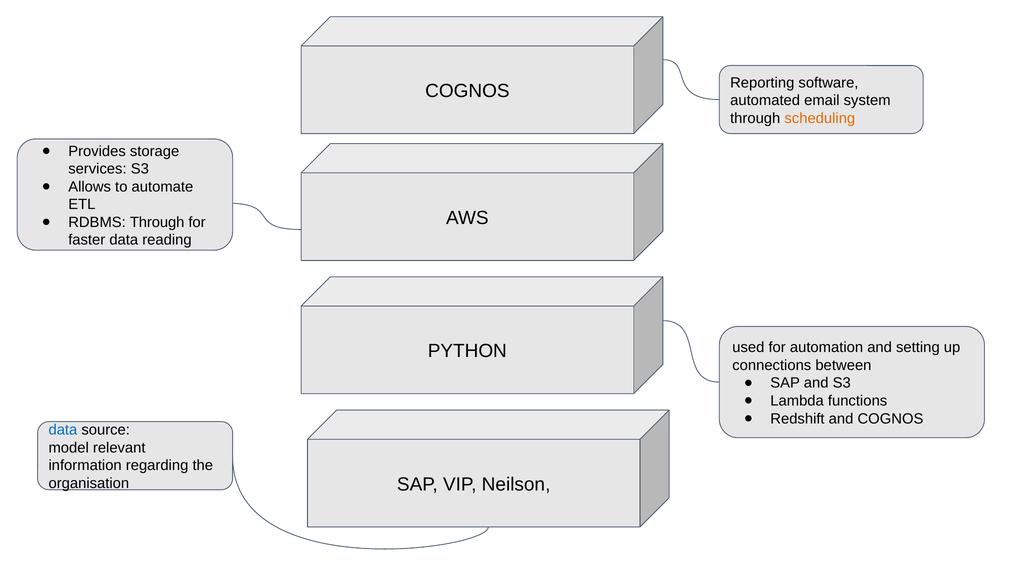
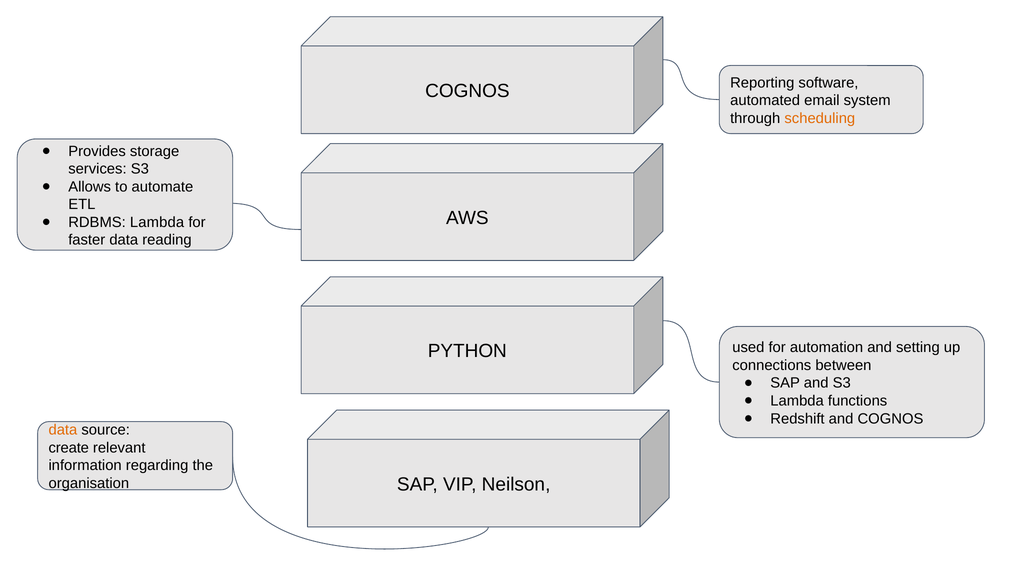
RDBMS Through: Through -> Lambda
data at (63, 430) colour: blue -> orange
model: model -> create
